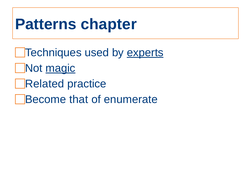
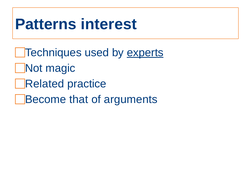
chapter: chapter -> interest
magic underline: present -> none
enumerate: enumerate -> arguments
